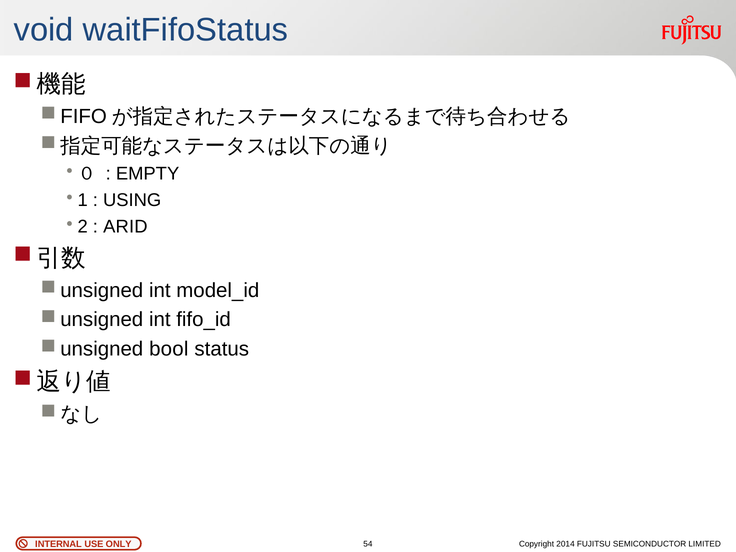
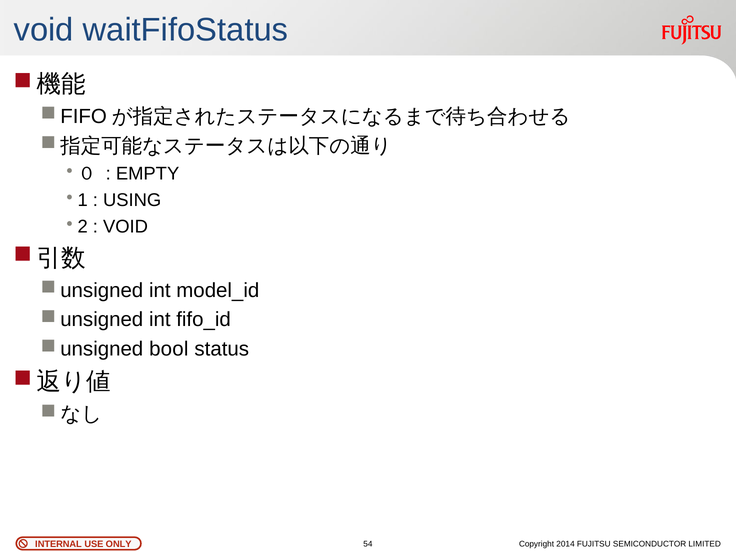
ARID at (125, 227): ARID -> VOID
